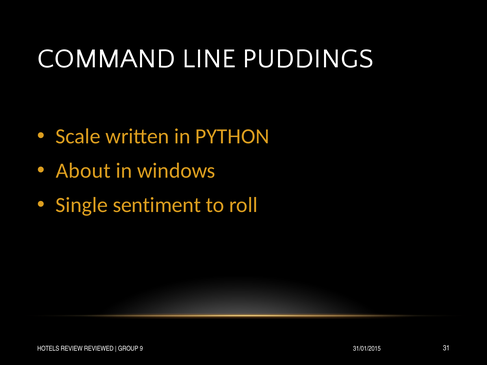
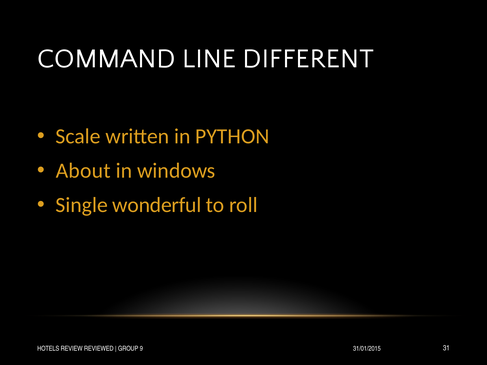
PUDDINGS: PUDDINGS -> DIFFERENT
sentiment: sentiment -> wonderful
